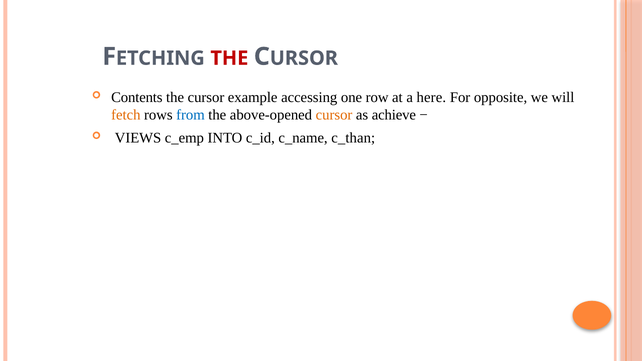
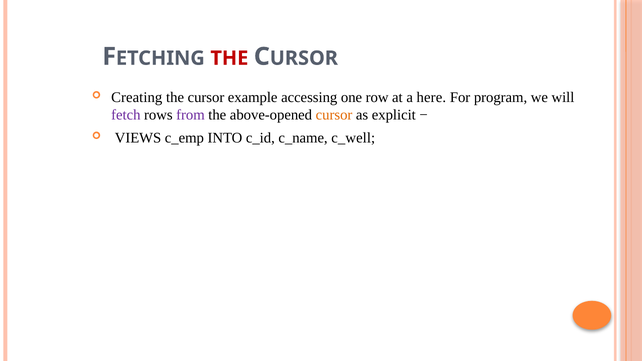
Contents: Contents -> Creating
opposite: opposite -> program
fetch colour: orange -> purple
from colour: blue -> purple
achieve: achieve -> explicit
c_than: c_than -> c_well
